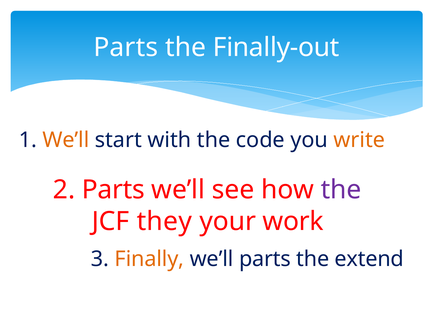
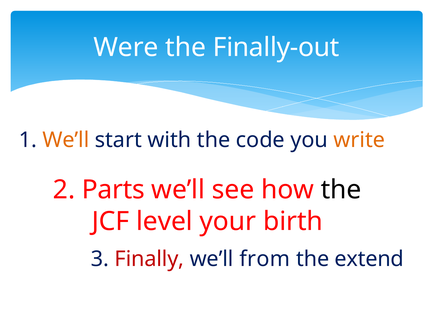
Parts at (126, 48): Parts -> Were
the at (341, 189) colour: purple -> black
they: they -> level
work: work -> birth
Finally colour: orange -> red
we’ll parts: parts -> from
